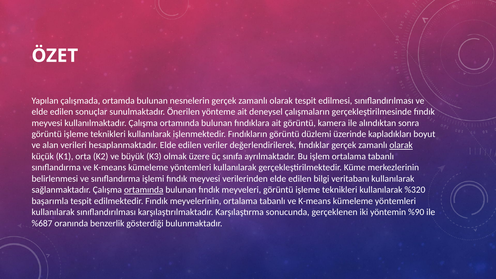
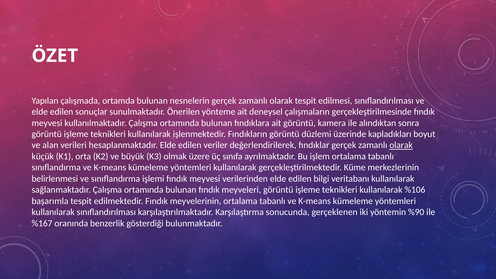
ortamında at (144, 190) underline: present -> none
%320: %320 -> %106
%687: %687 -> %167
